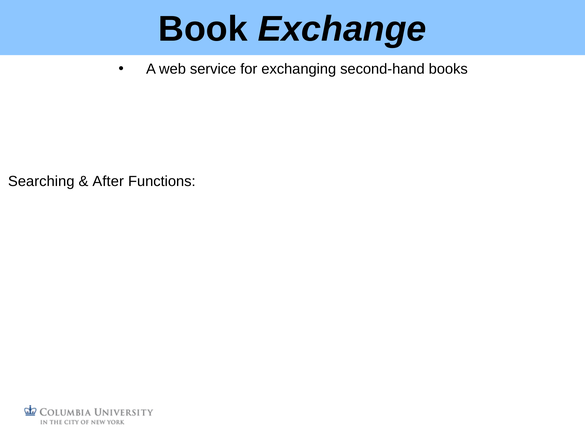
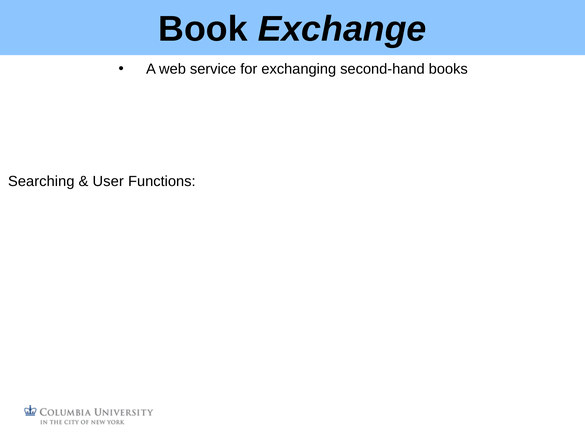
After: After -> User
